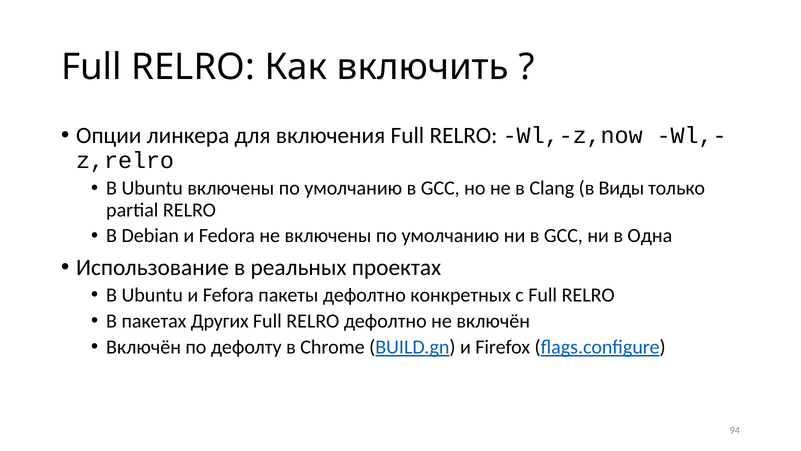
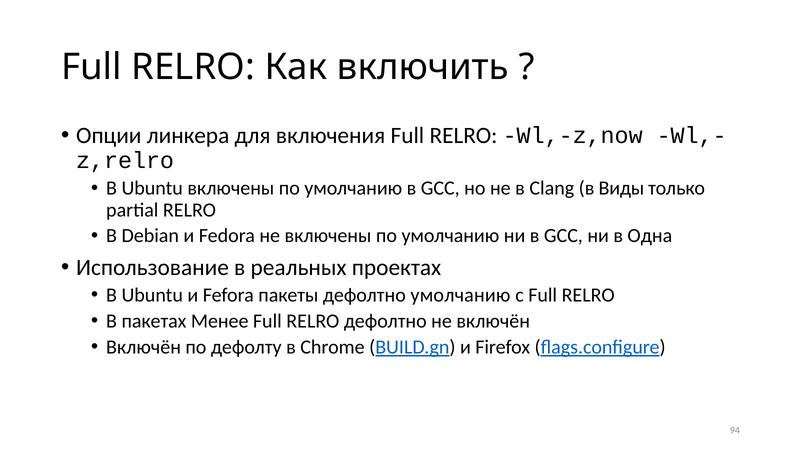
дефолтно конкретных: конкретных -> умолчанию
Других: Других -> Менее
